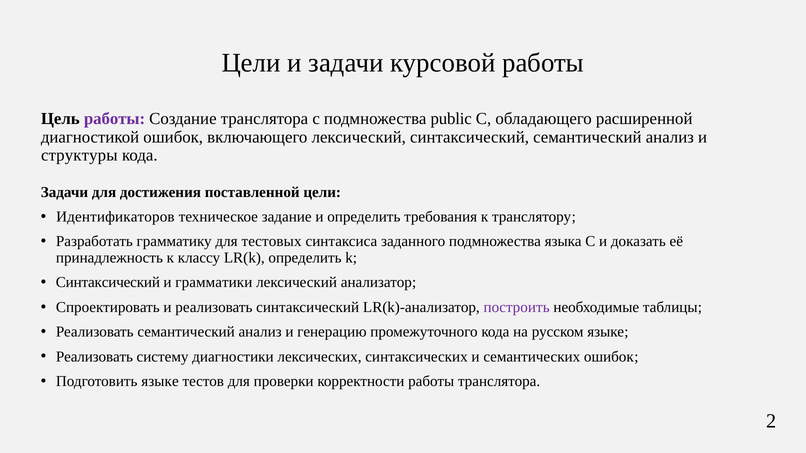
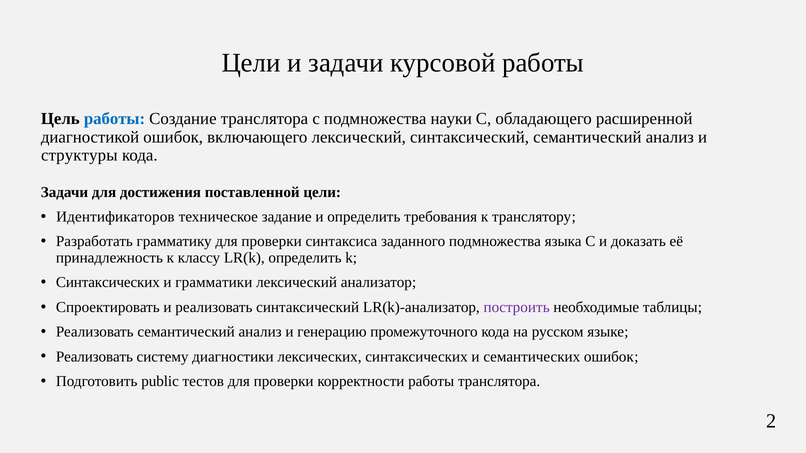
работы at (115, 119) colour: purple -> blue
public: public -> науки
грамматику для тестовых: тестовых -> проверки
Синтаксический at (108, 283): Синтаксический -> Синтаксических
Подготовить языке: языке -> public
